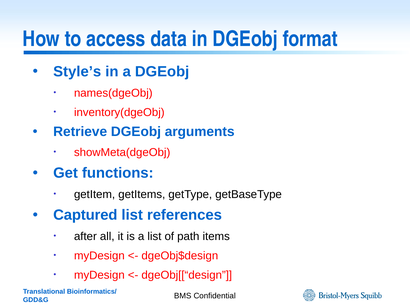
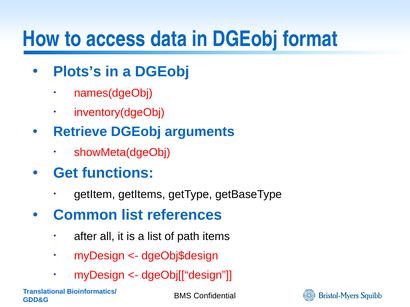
Style’s: Style’s -> Plots’s
Captured: Captured -> Common
